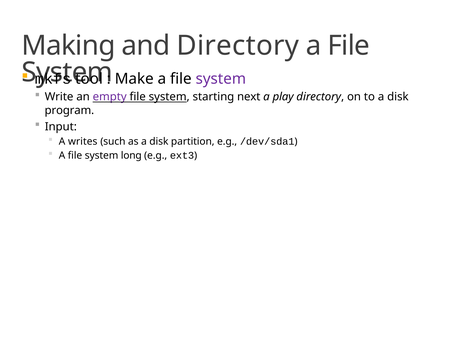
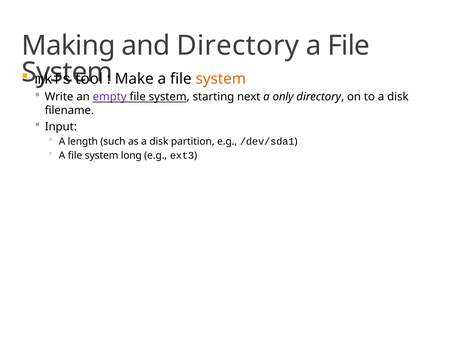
system at (221, 79) colour: purple -> orange
play: play -> only
program: program -> filename
writes: writes -> length
